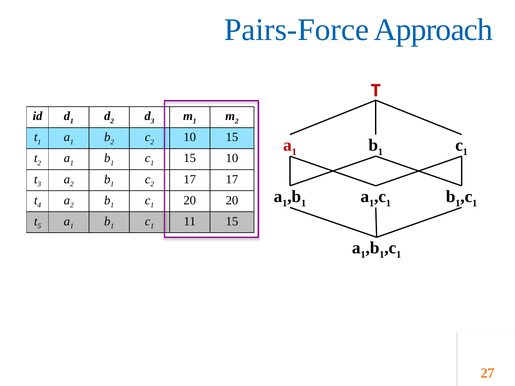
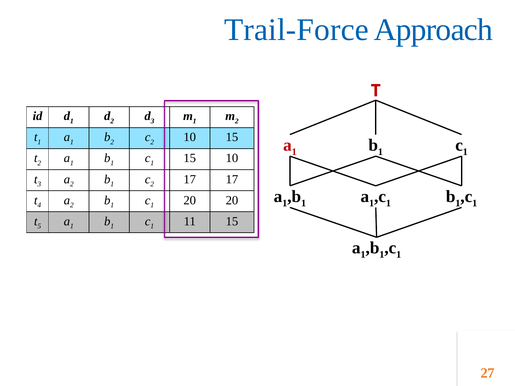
Pairs-Force: Pairs-Force -> Trail-Force
